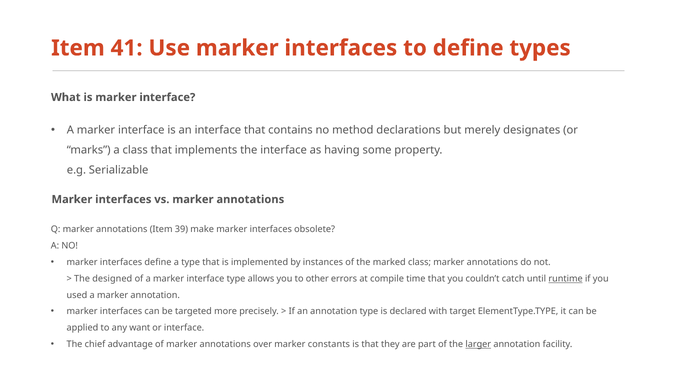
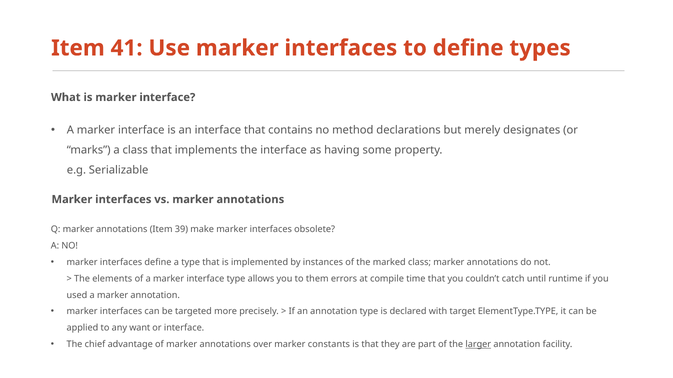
designed: designed -> elements
other: other -> them
runtime underline: present -> none
